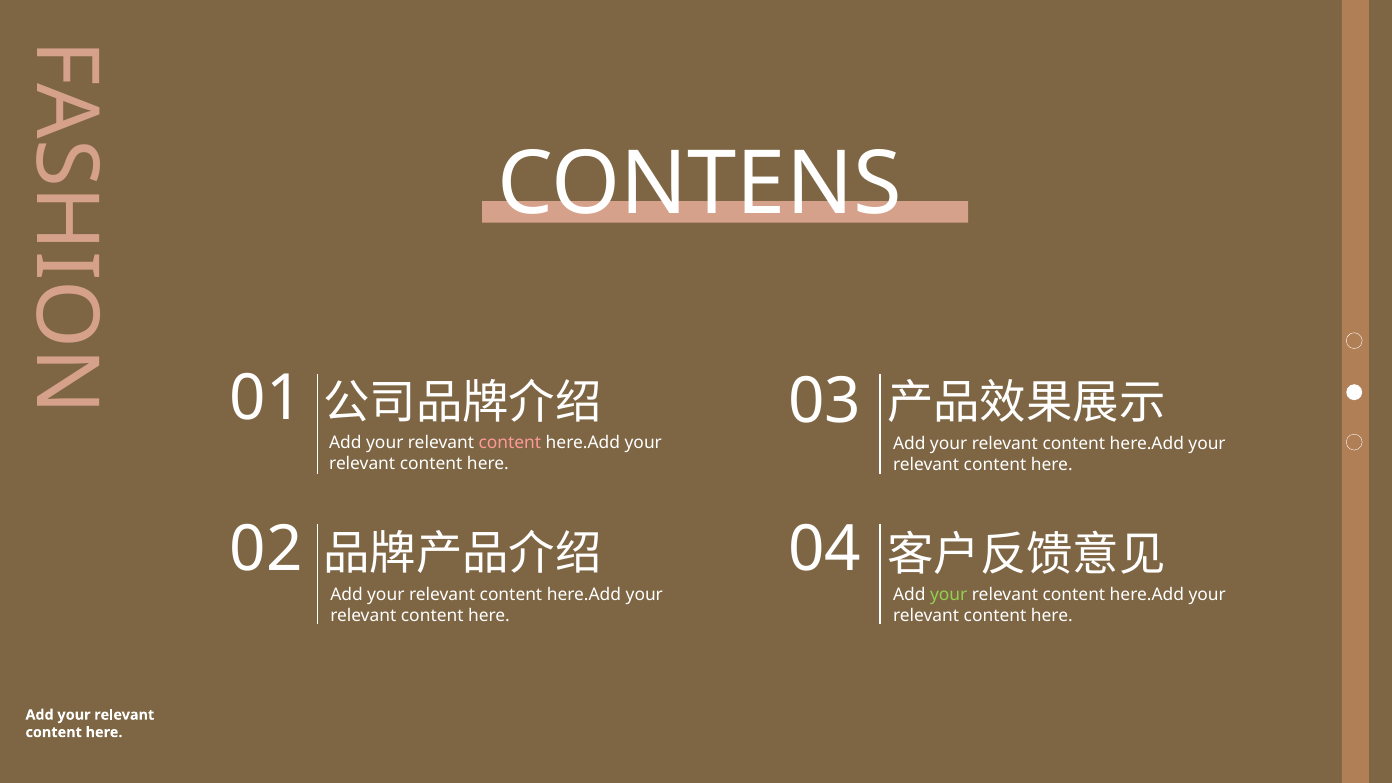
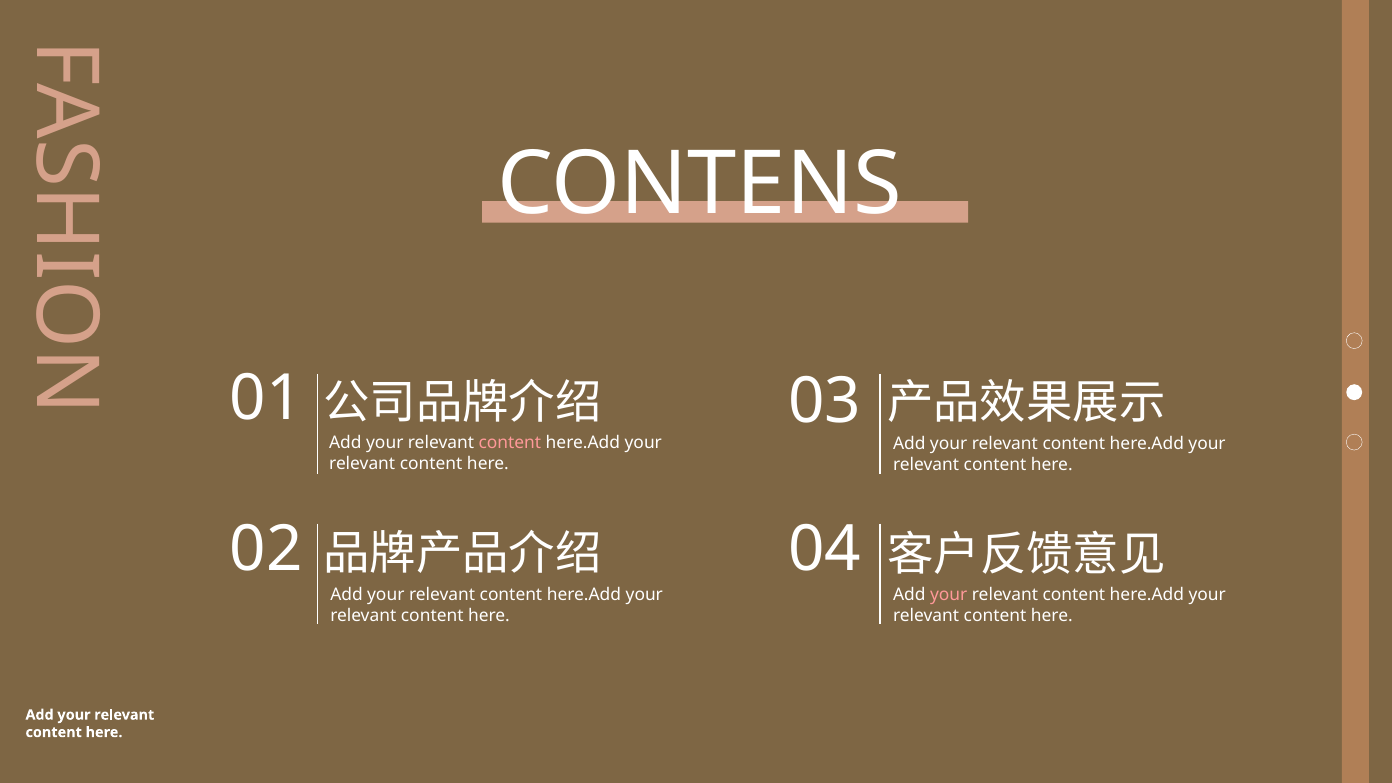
your at (949, 595) colour: light green -> pink
